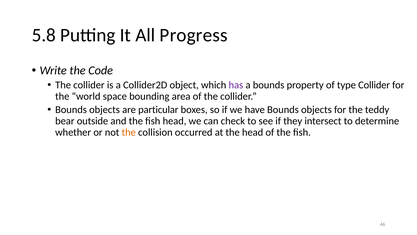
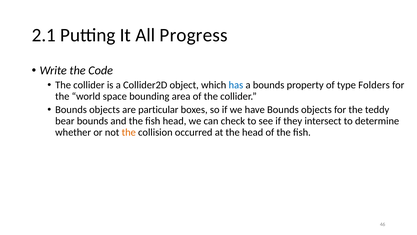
5.8: 5.8 -> 2.1
has colour: purple -> blue
type Collider: Collider -> Folders
bear outside: outside -> bounds
